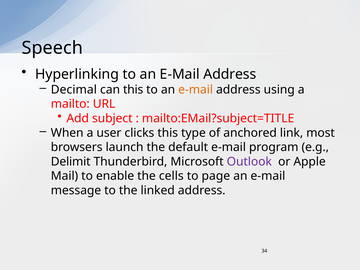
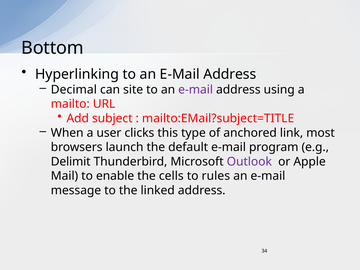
Speech: Speech -> Bottom
can this: this -> site
e-mail at (196, 90) colour: orange -> purple
page: page -> rules
